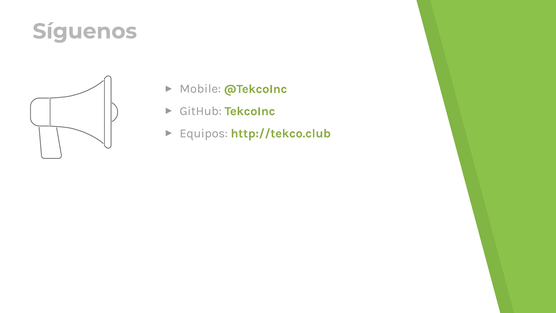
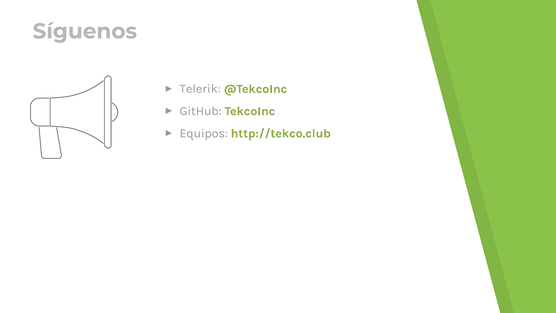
Mobile: Mobile -> Telerik
